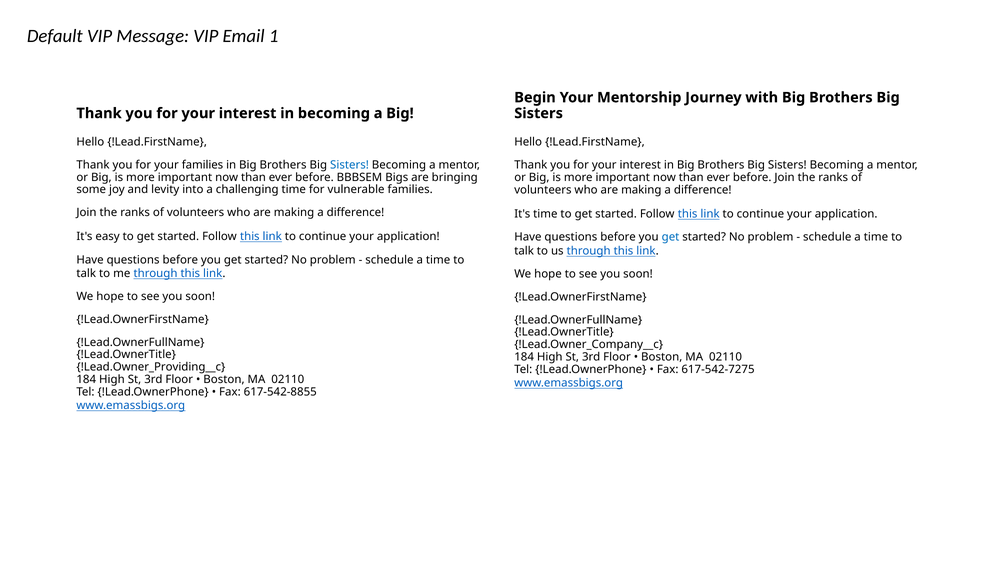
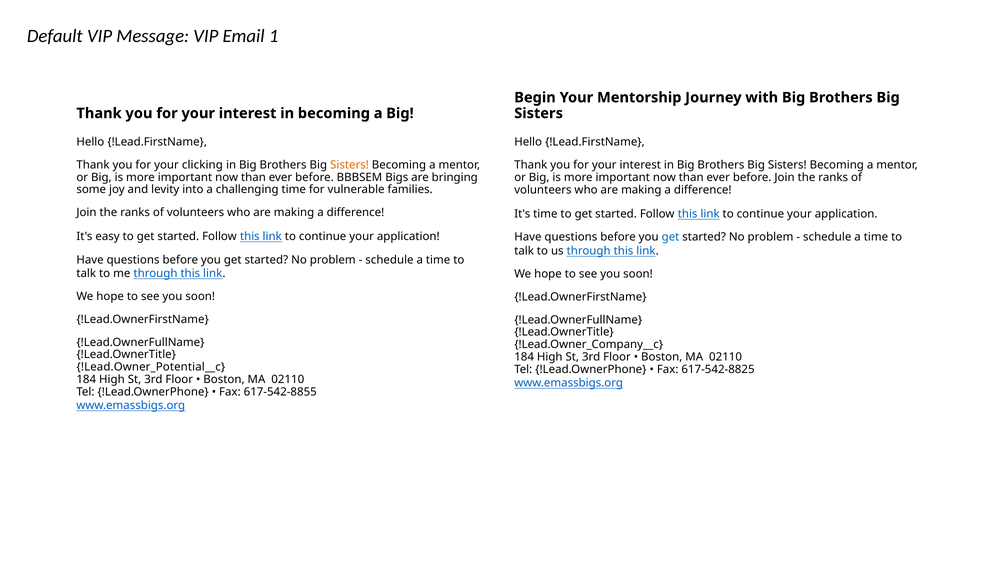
your families: families -> clicking
Sisters at (349, 165) colour: blue -> orange
!Lead.Owner_Providing__c: !Lead.Owner_Providing__c -> !Lead.Owner_Potential__c
617-542-7275: 617-542-7275 -> 617-542-8825
